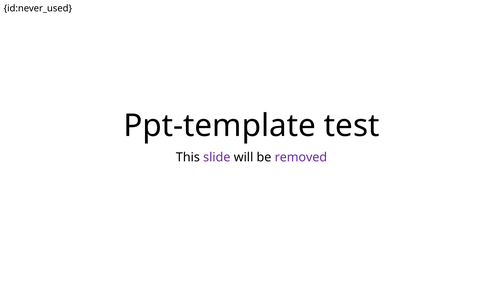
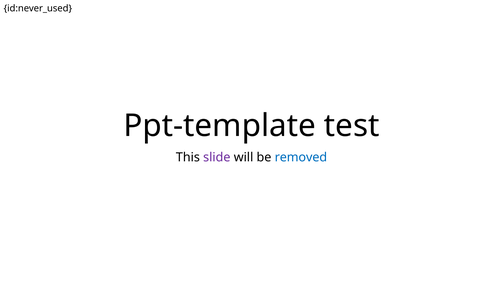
removed colour: purple -> blue
